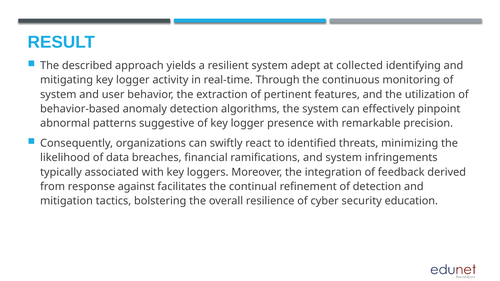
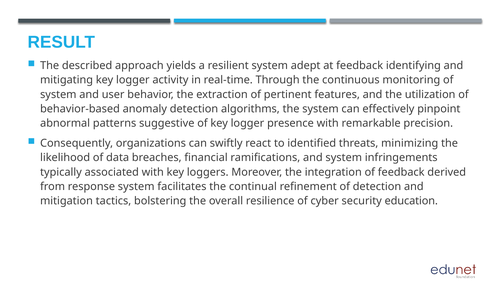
at collected: collected -> feedback
response against: against -> system
